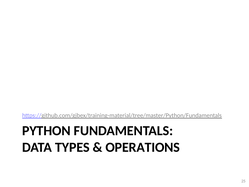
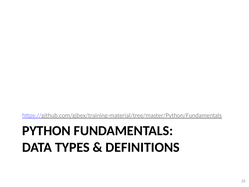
OPERATIONS: OPERATIONS -> DEFINITIONS
